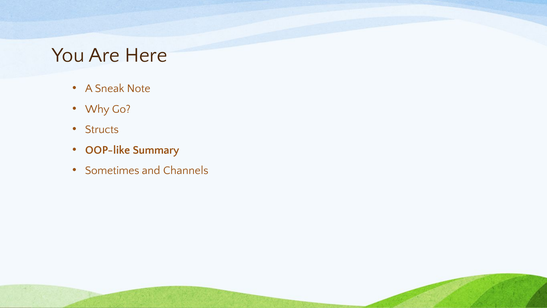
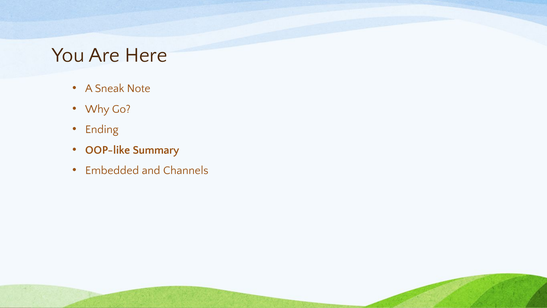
Structs: Structs -> Ending
Sometimes: Sometimes -> Embedded
